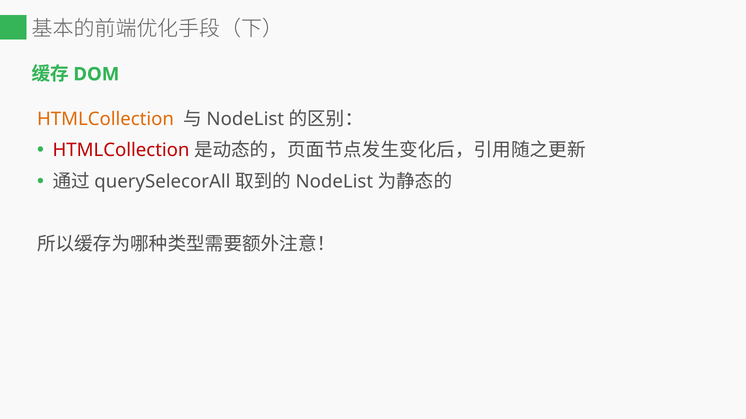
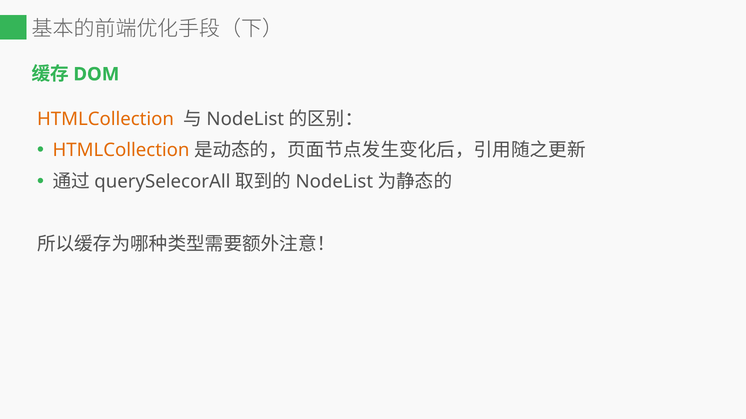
HTMLCollection at (121, 151) colour: red -> orange
